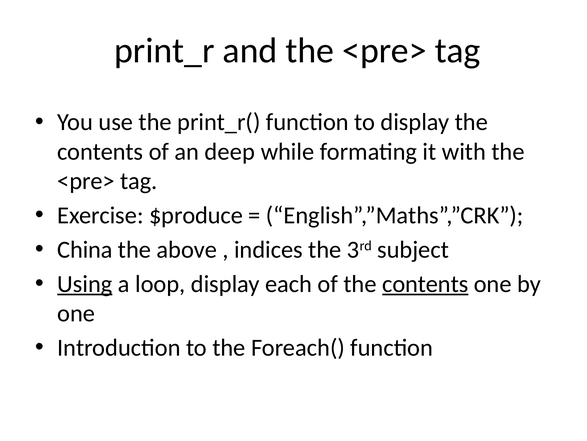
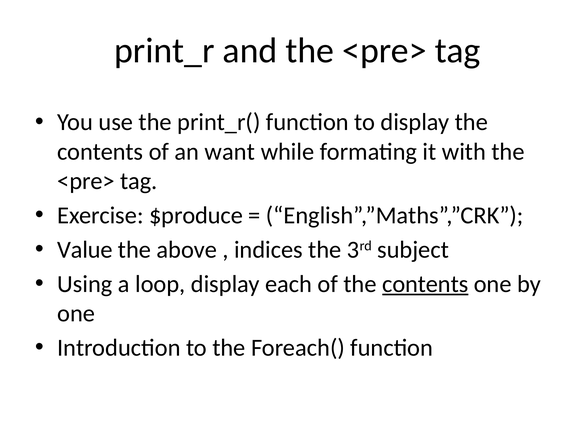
deep: deep -> want
China: China -> Value
Using underline: present -> none
